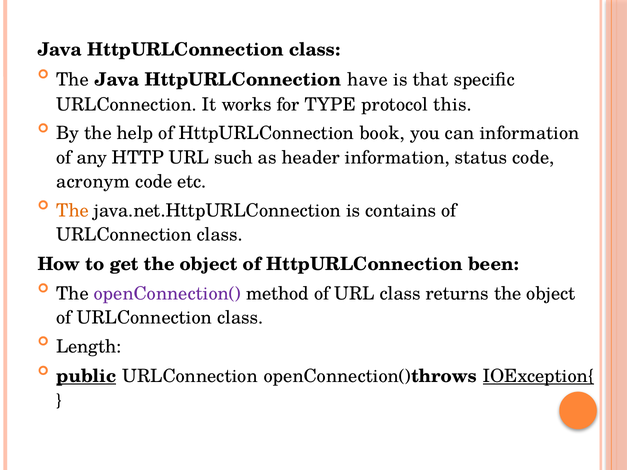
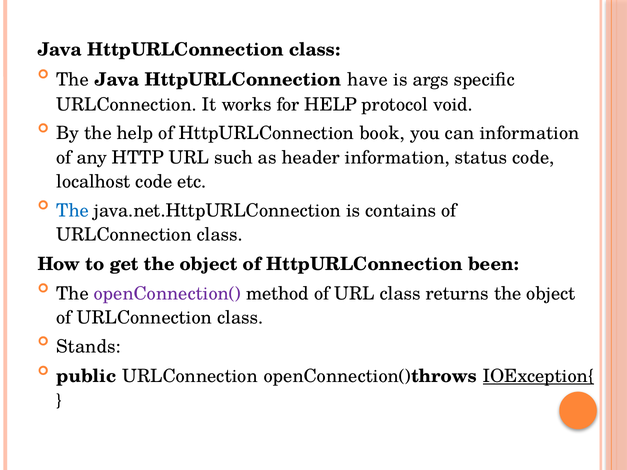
that: that -> args
for TYPE: TYPE -> HELP
this: this -> void
acronym: acronym -> localhost
The at (73, 211) colour: orange -> blue
Length: Length -> Stands
public underline: present -> none
